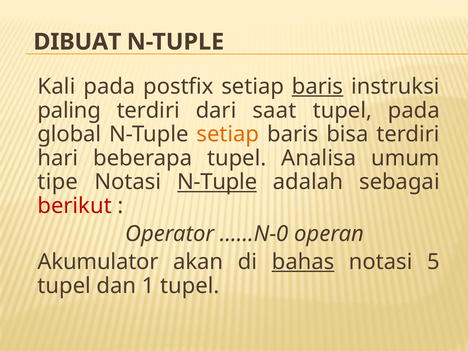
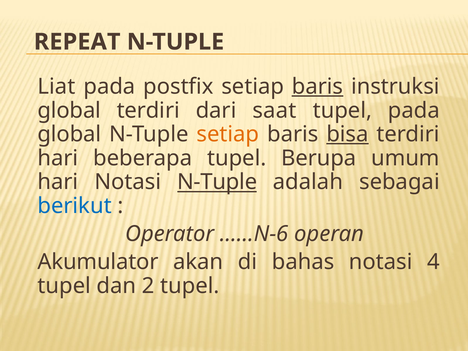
DIBUAT: DIBUAT -> REPEAT
Kali: Kali -> Liat
paling at (69, 110): paling -> global
bisa underline: none -> present
Analisa: Analisa -> Berupa
tipe at (58, 182): tipe -> hari
berikut colour: red -> blue
......N-0: ......N-0 -> ......N-6
bahas underline: present -> none
5: 5 -> 4
1: 1 -> 2
